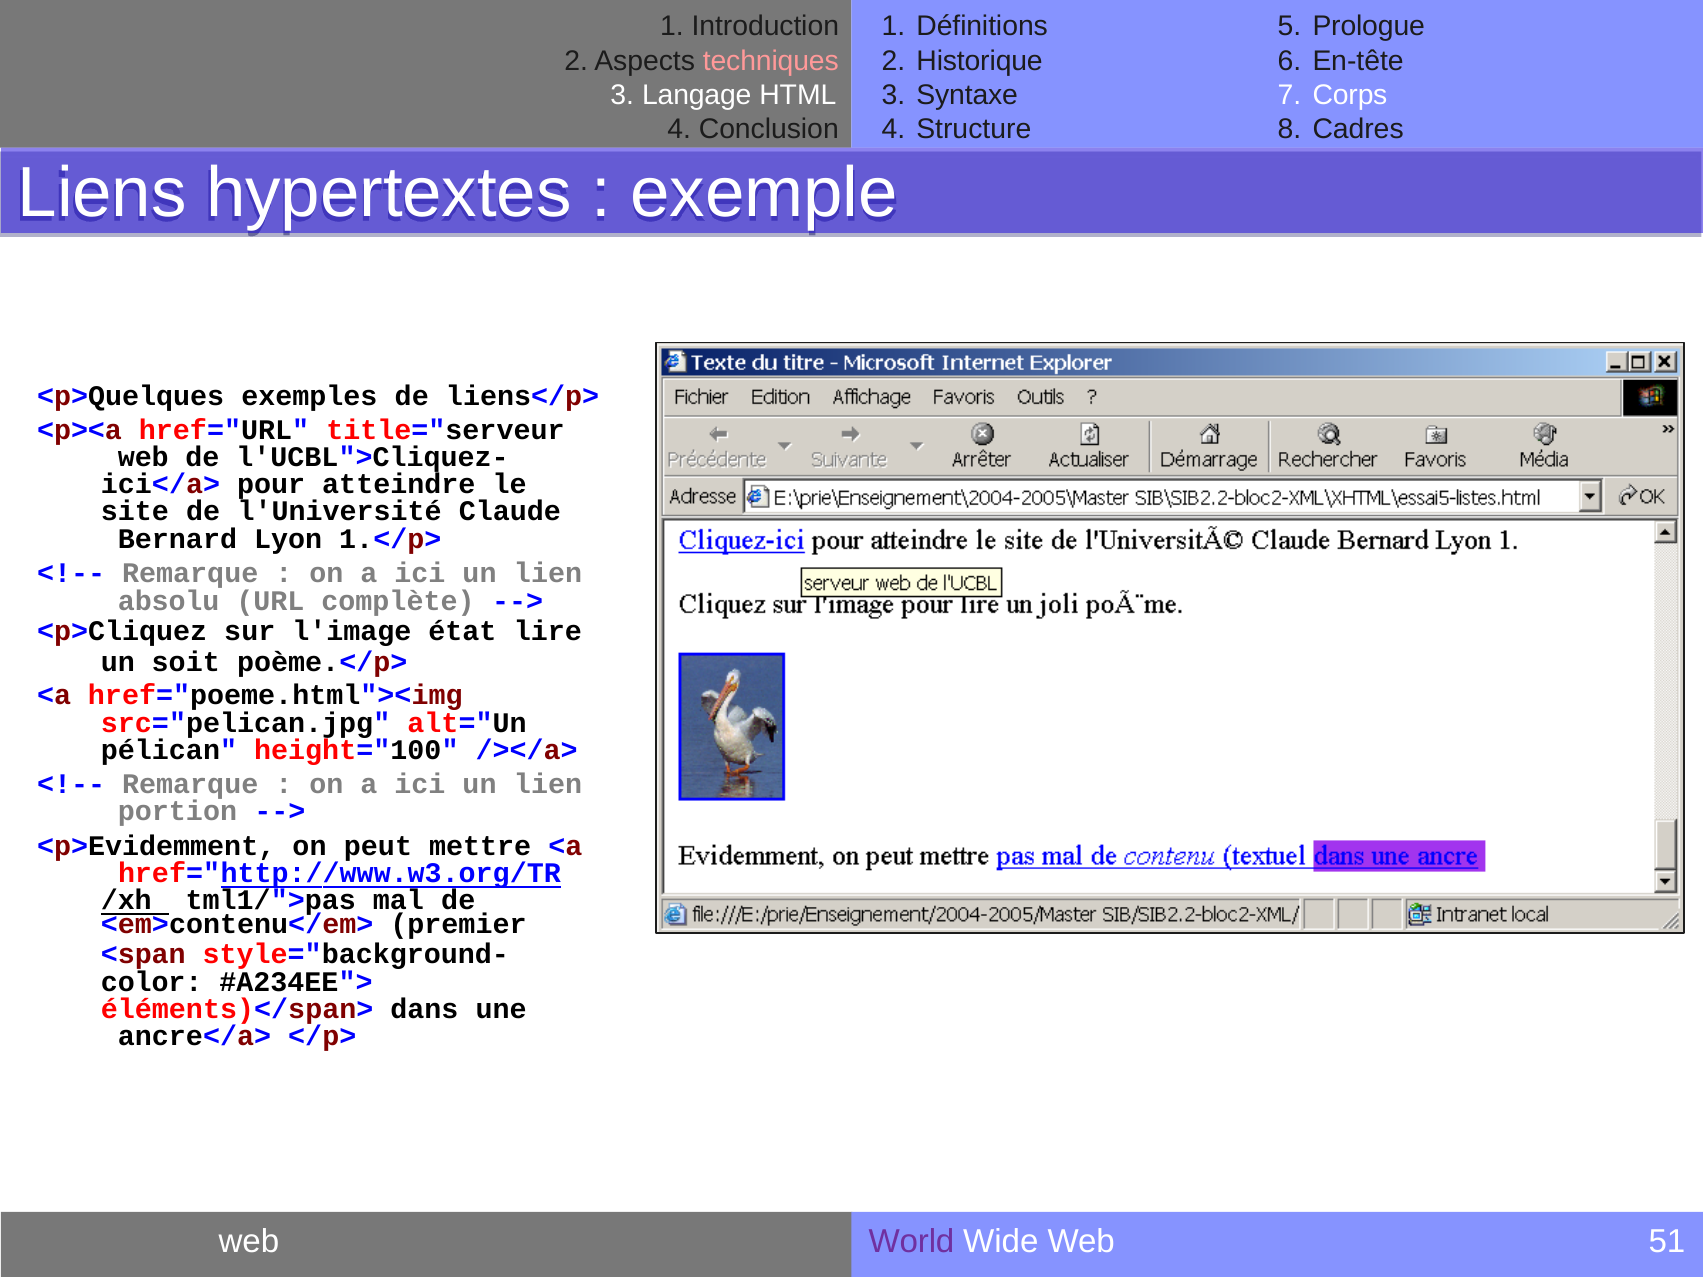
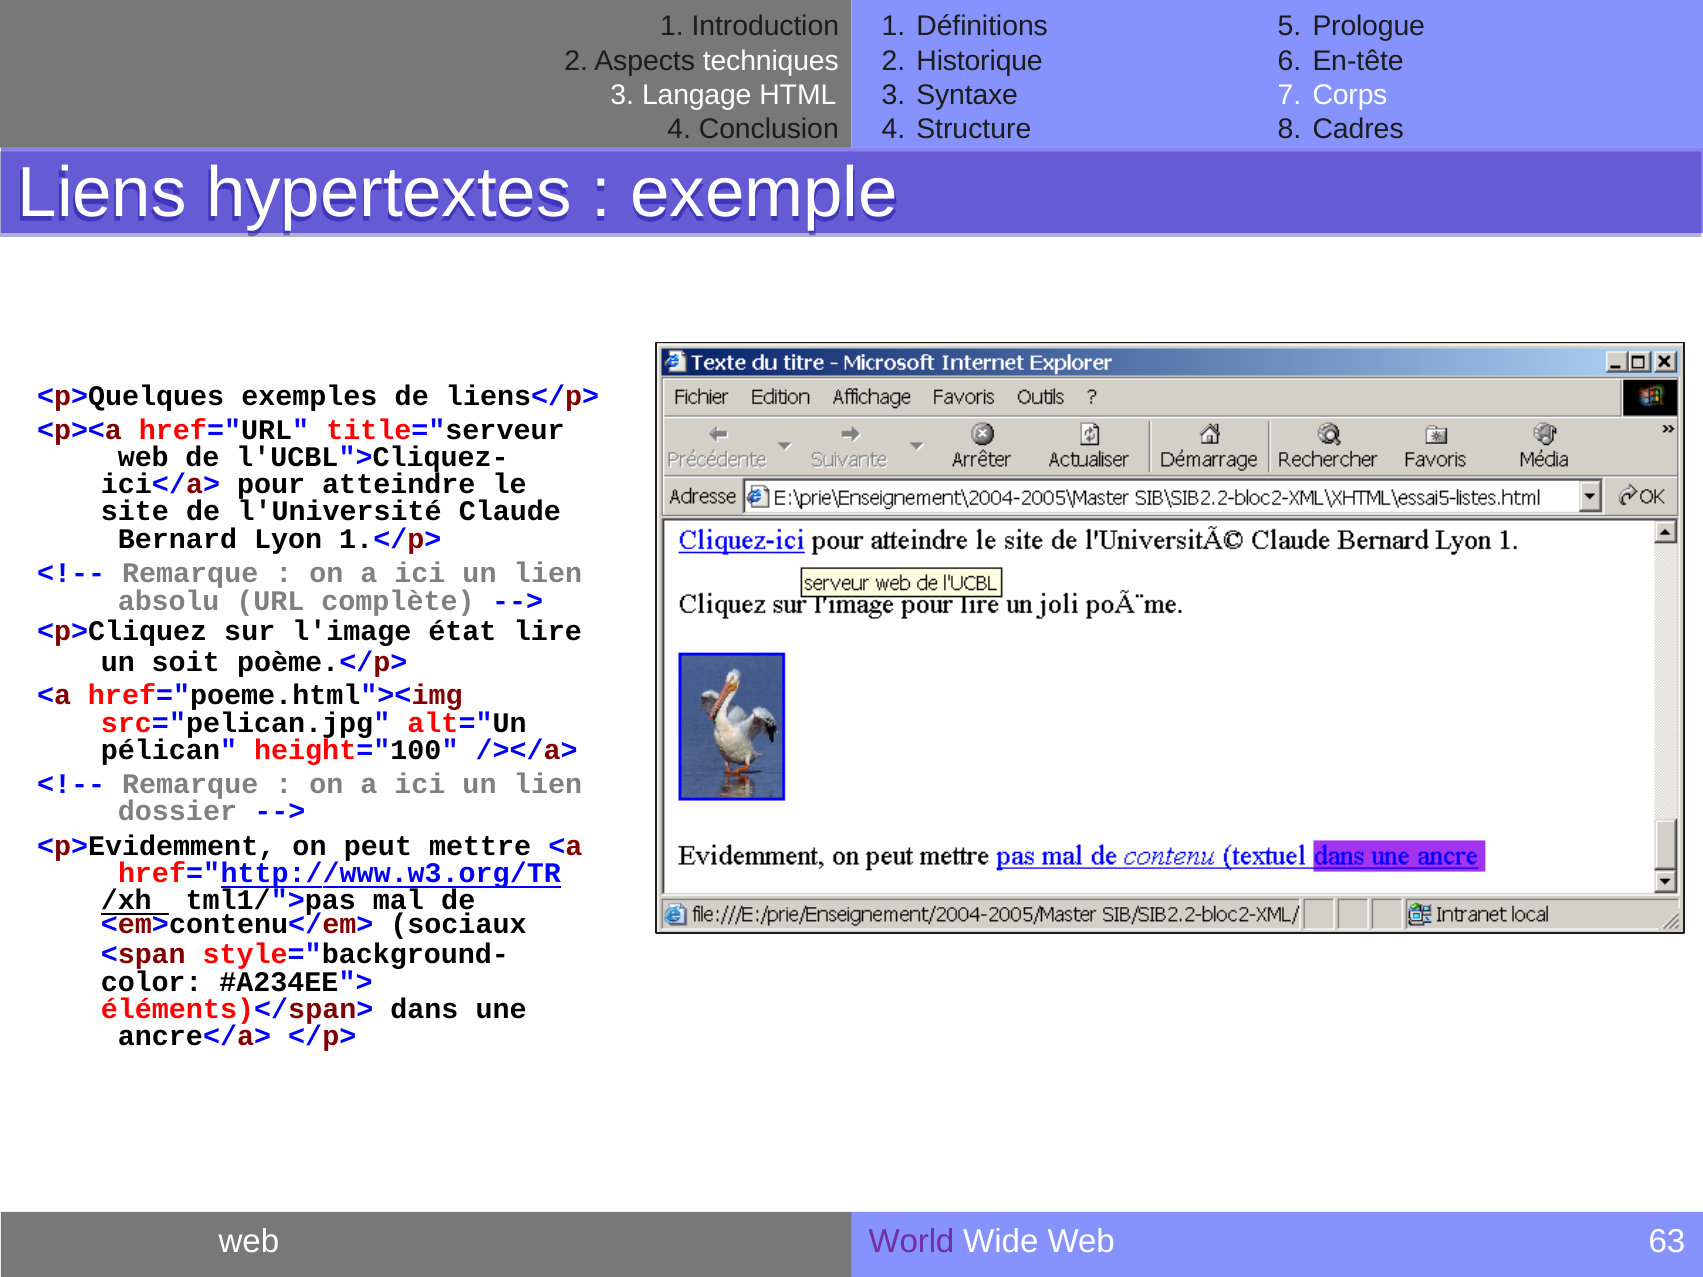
techniques colour: pink -> white
portion: portion -> dossier
premier: premier -> sociaux
51: 51 -> 63
